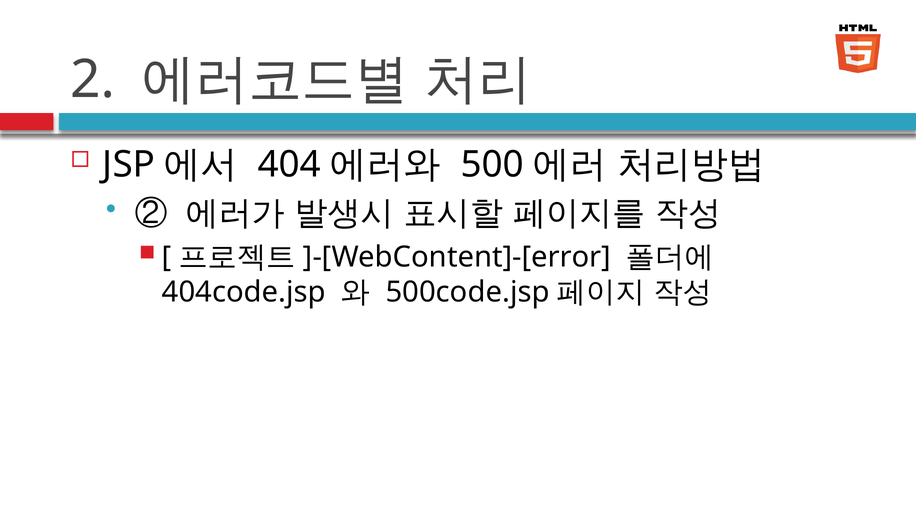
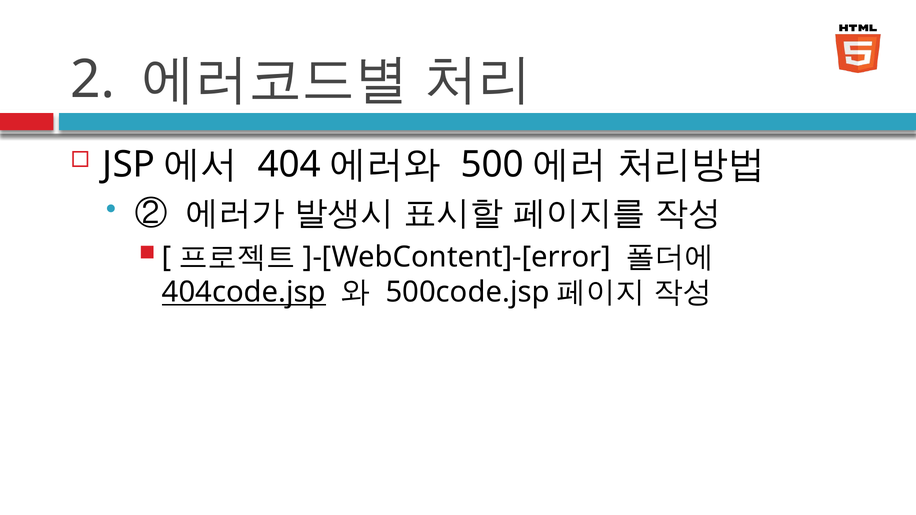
404code.jsp underline: none -> present
